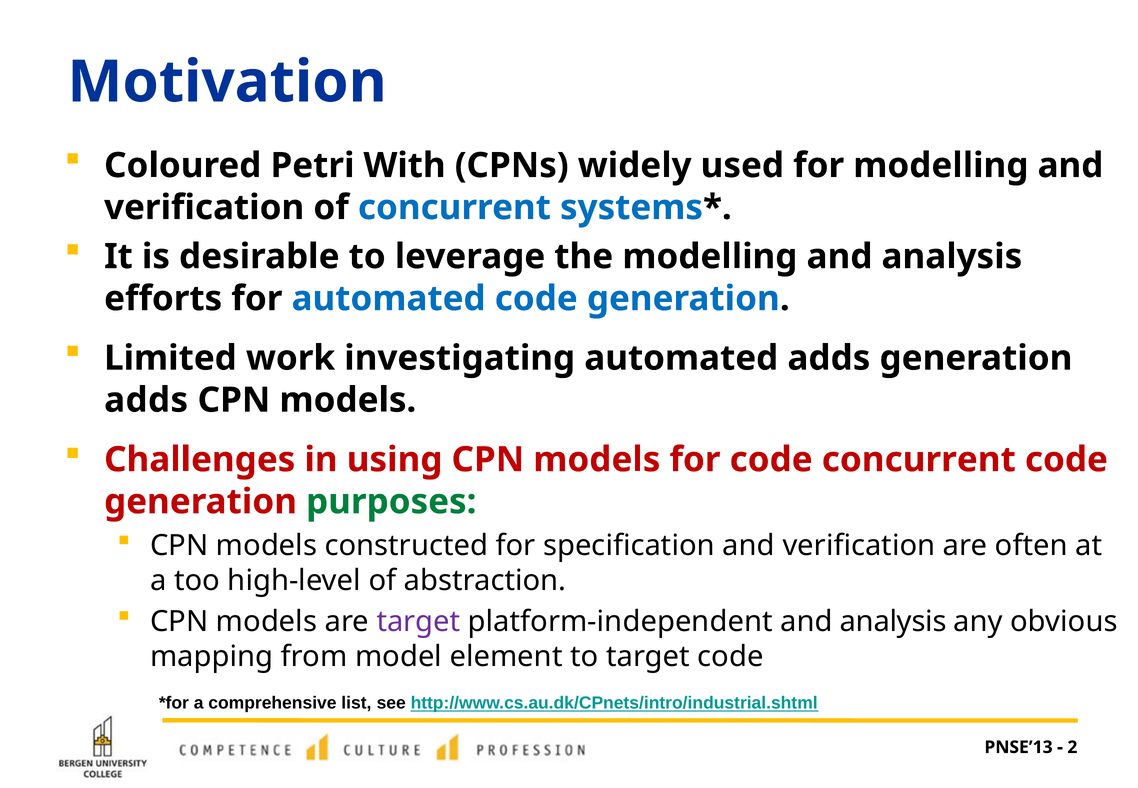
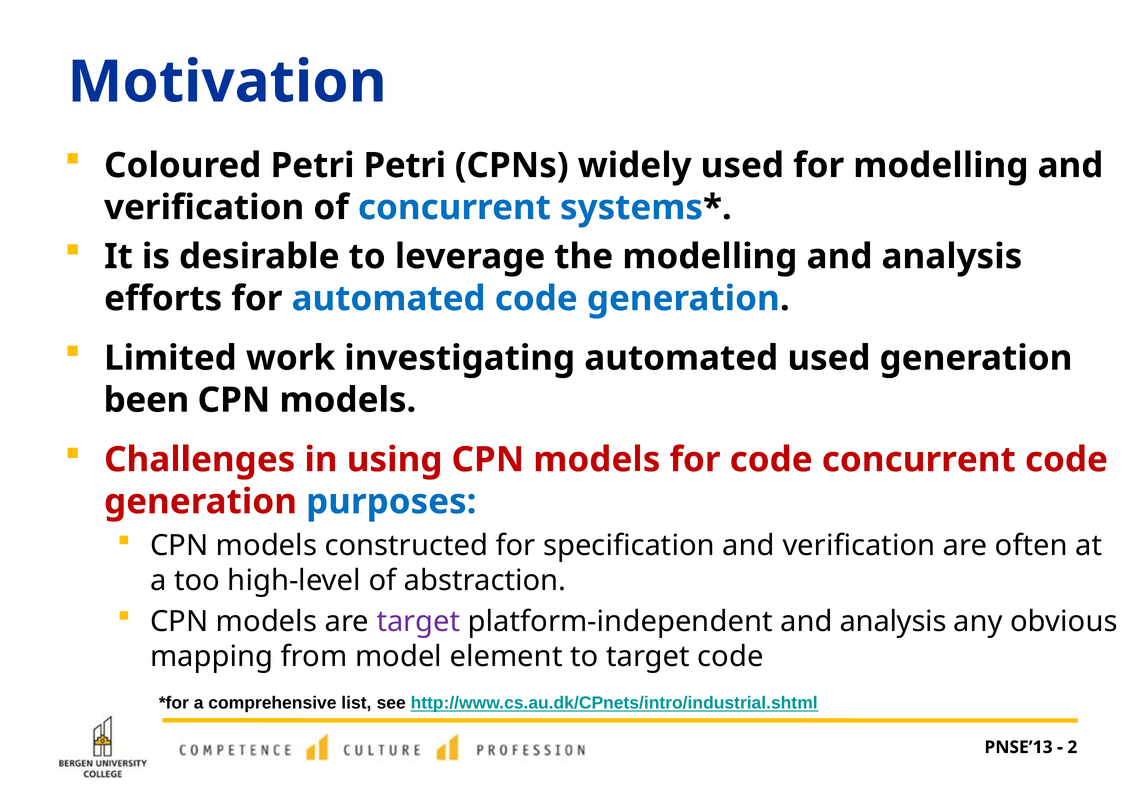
Petri With: With -> Petri
automated adds: adds -> used
adds at (146, 400): adds -> been
purposes colour: green -> blue
